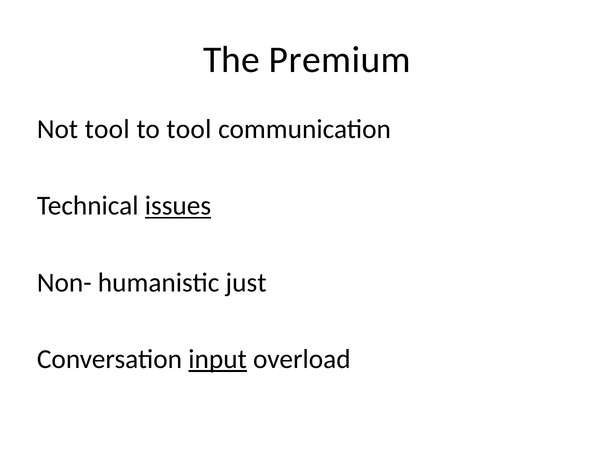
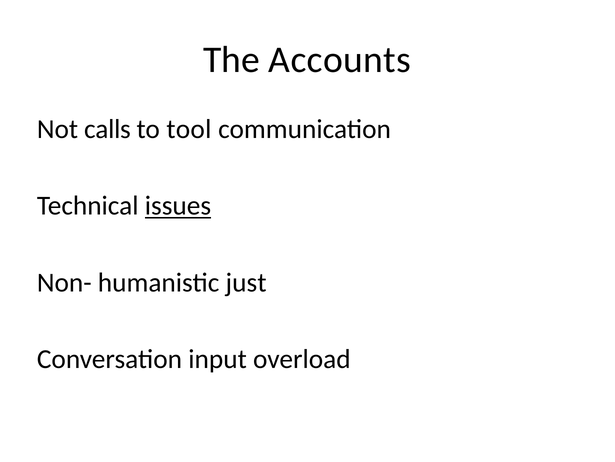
Premium: Premium -> Accounts
Not tool: tool -> calls
input underline: present -> none
